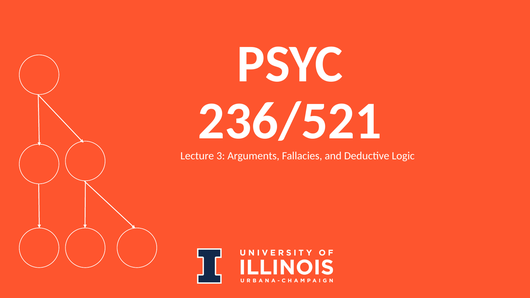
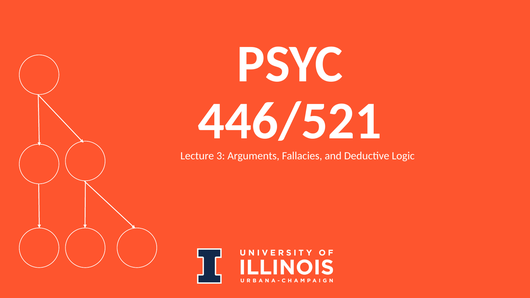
236/521: 236/521 -> 446/521
